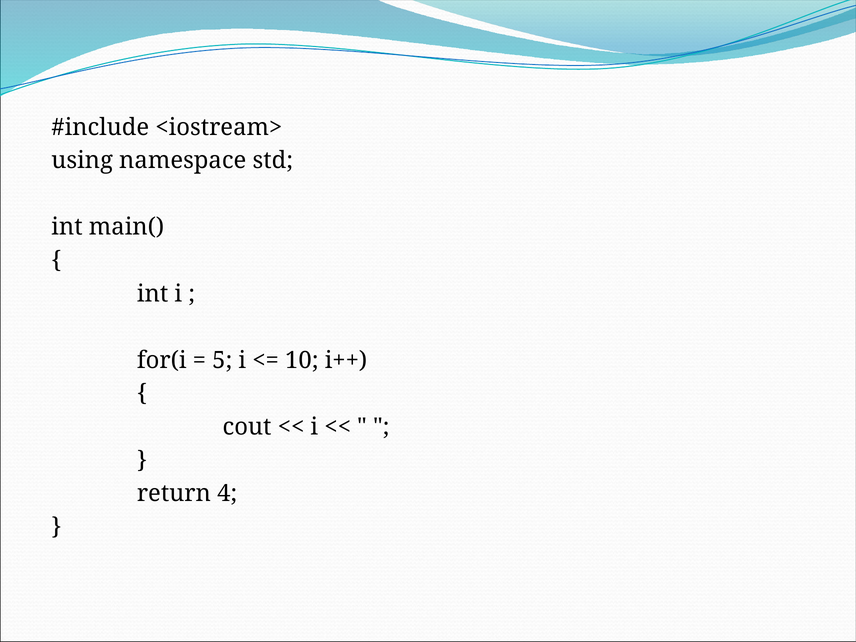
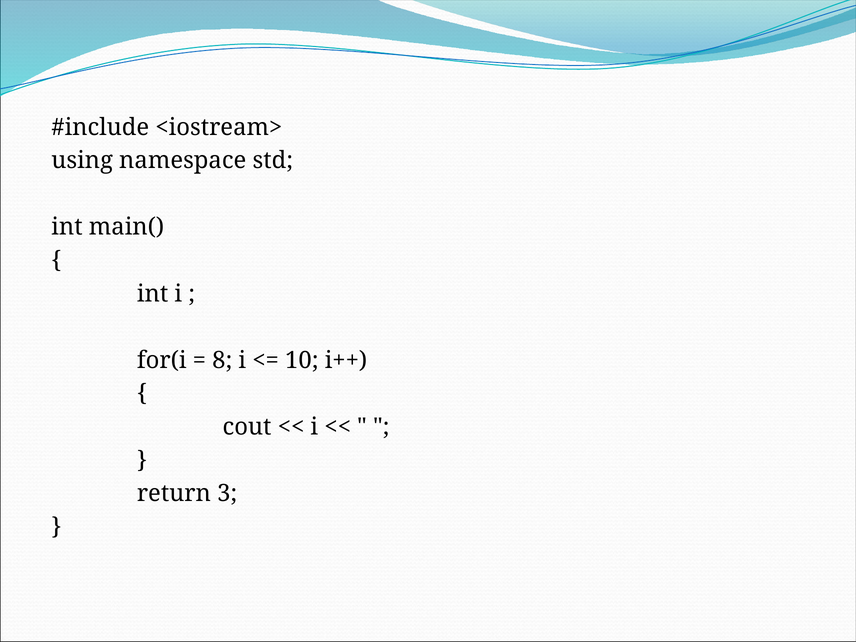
5: 5 -> 8
4: 4 -> 3
